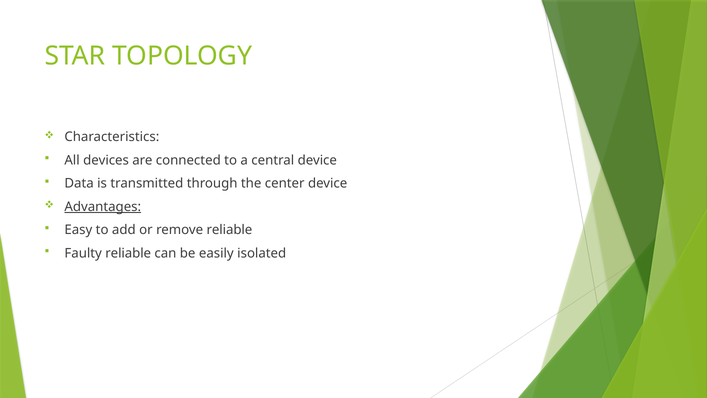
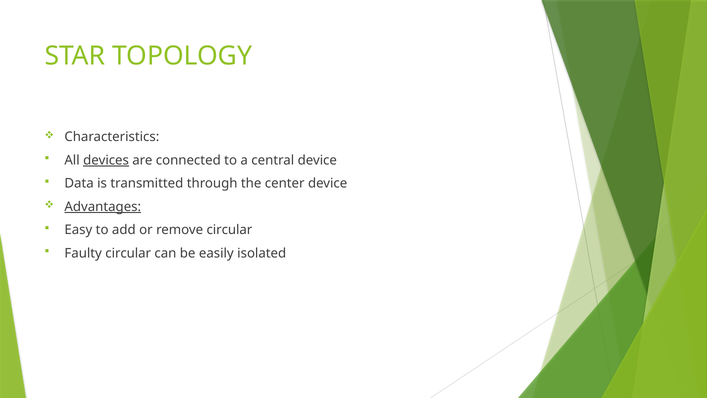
devices underline: none -> present
remove reliable: reliable -> circular
Faulty reliable: reliable -> circular
